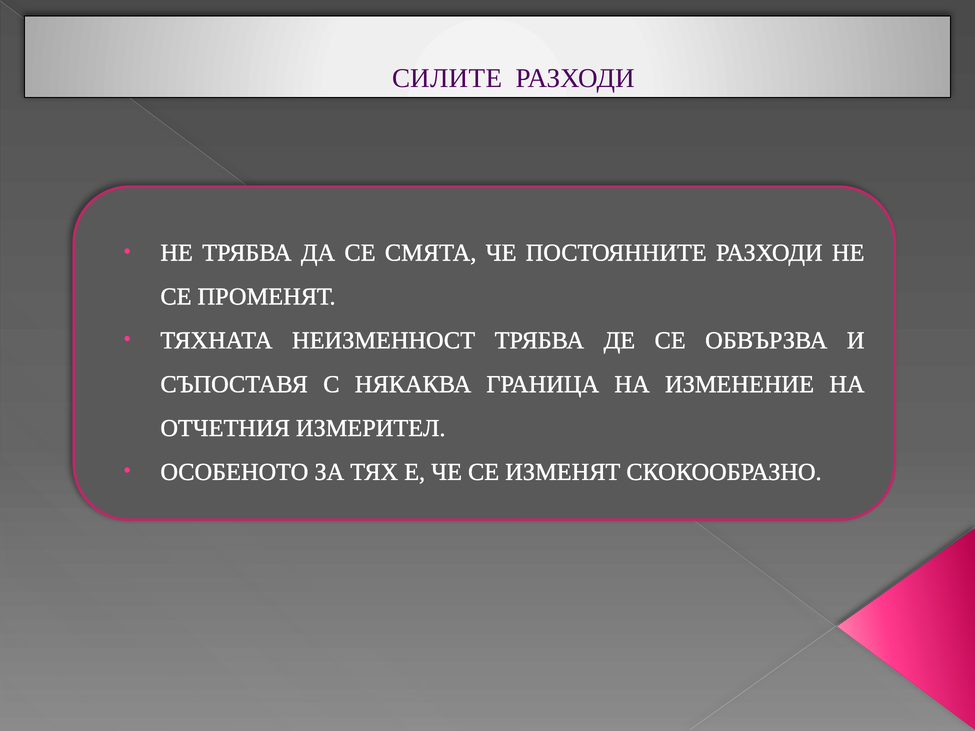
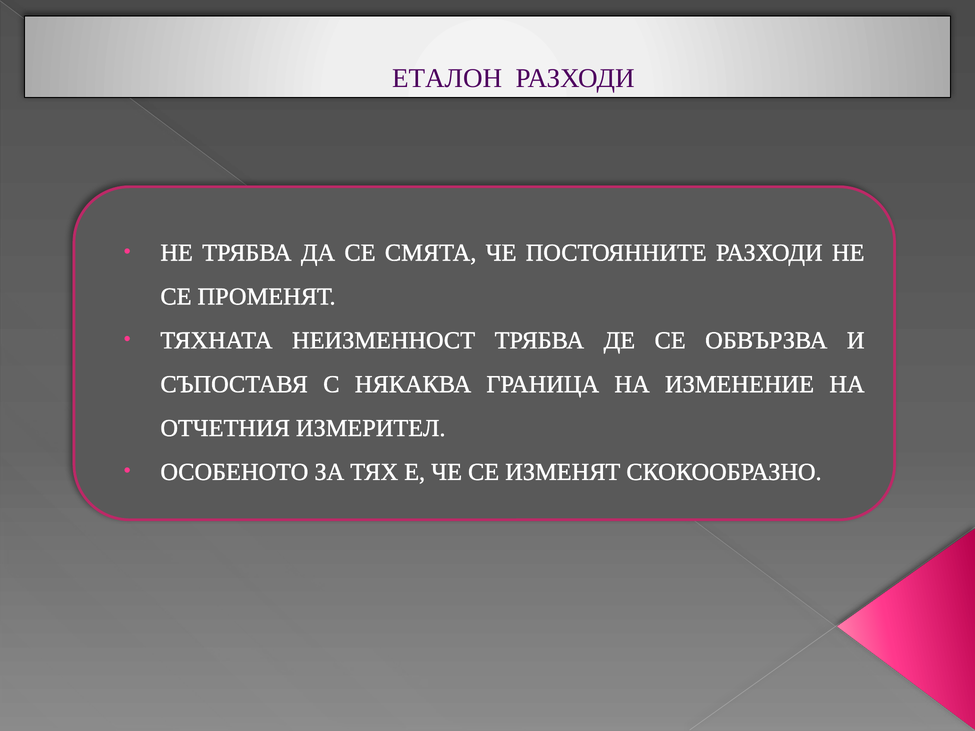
СИЛИТЕ: СИЛИТЕ -> ЕТАЛОН
